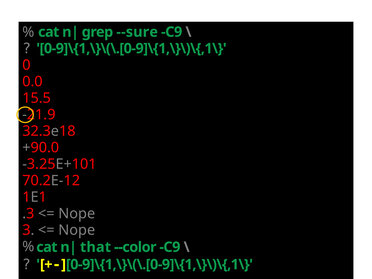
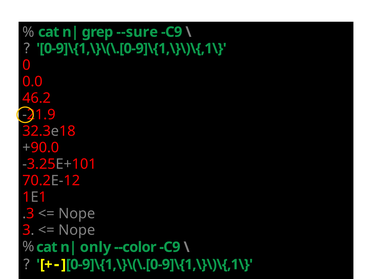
15.5: 15.5 -> 46.2
that: that -> only
